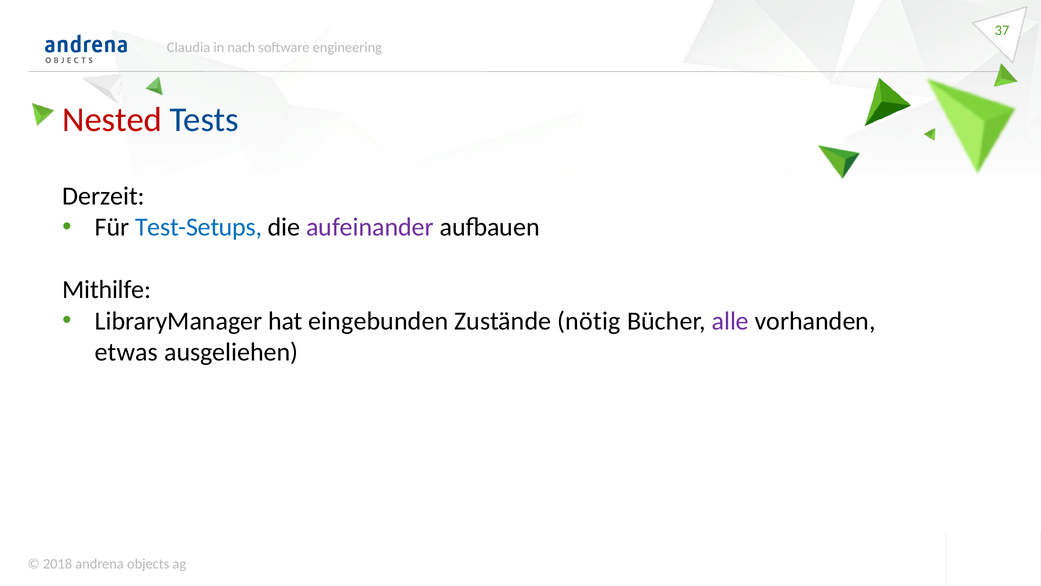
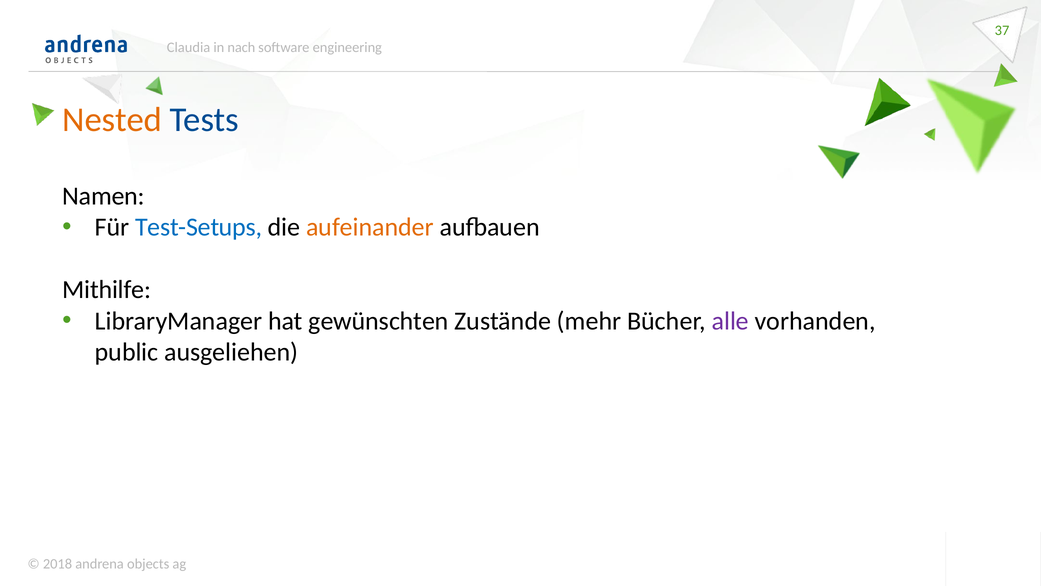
Nested colour: red -> orange
Derzeit: Derzeit -> Namen
aufeinander colour: purple -> orange
eingebunden: eingebunden -> gewünschten
nötig: nötig -> mehr
etwas: etwas -> public
